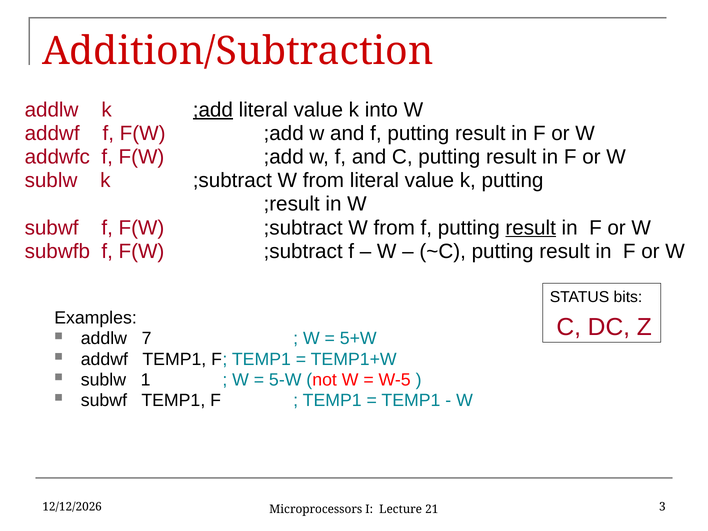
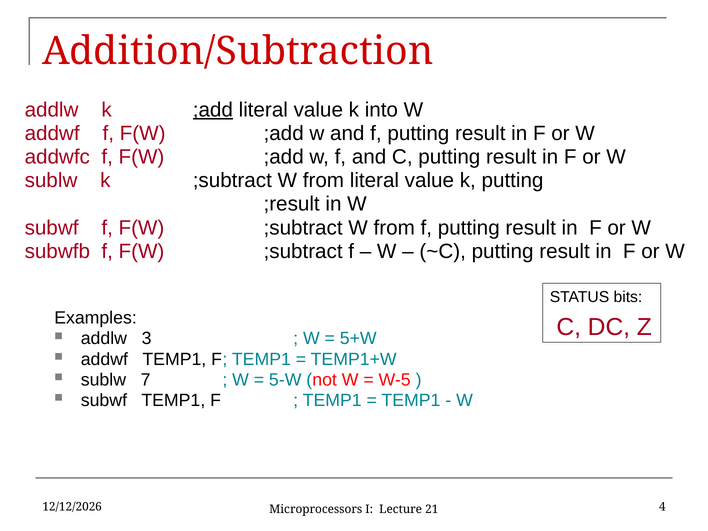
result at (531, 228) underline: present -> none
7: 7 -> 3
1: 1 -> 7
3: 3 -> 4
